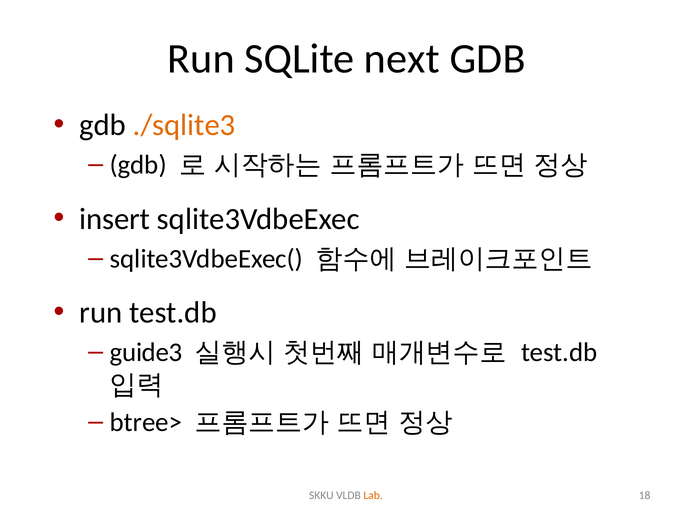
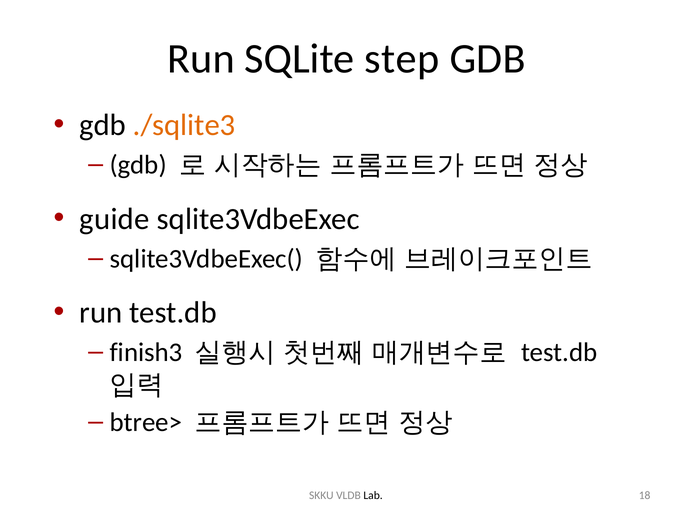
next: next -> step
insert: insert -> guide
guide3: guide3 -> finish3
Lab colour: orange -> black
